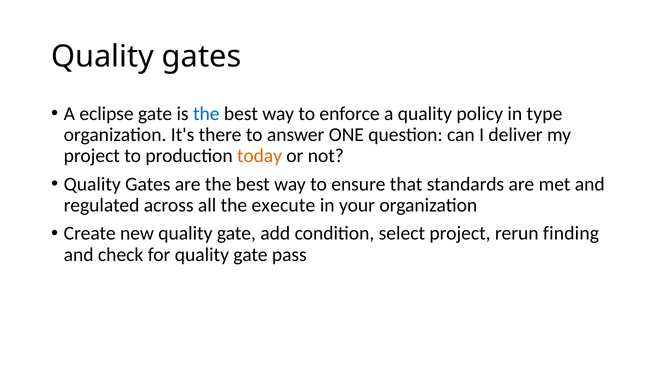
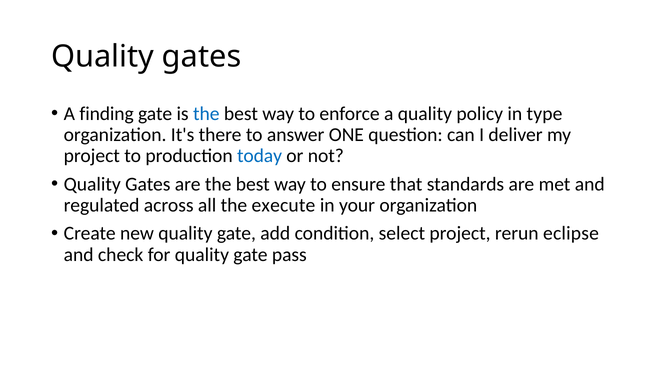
eclipse: eclipse -> finding
today colour: orange -> blue
finding: finding -> eclipse
